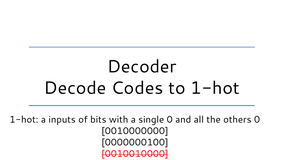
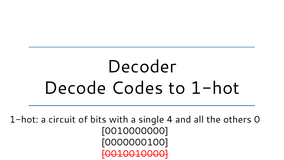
inputs: inputs -> circuit
single 0: 0 -> 4
